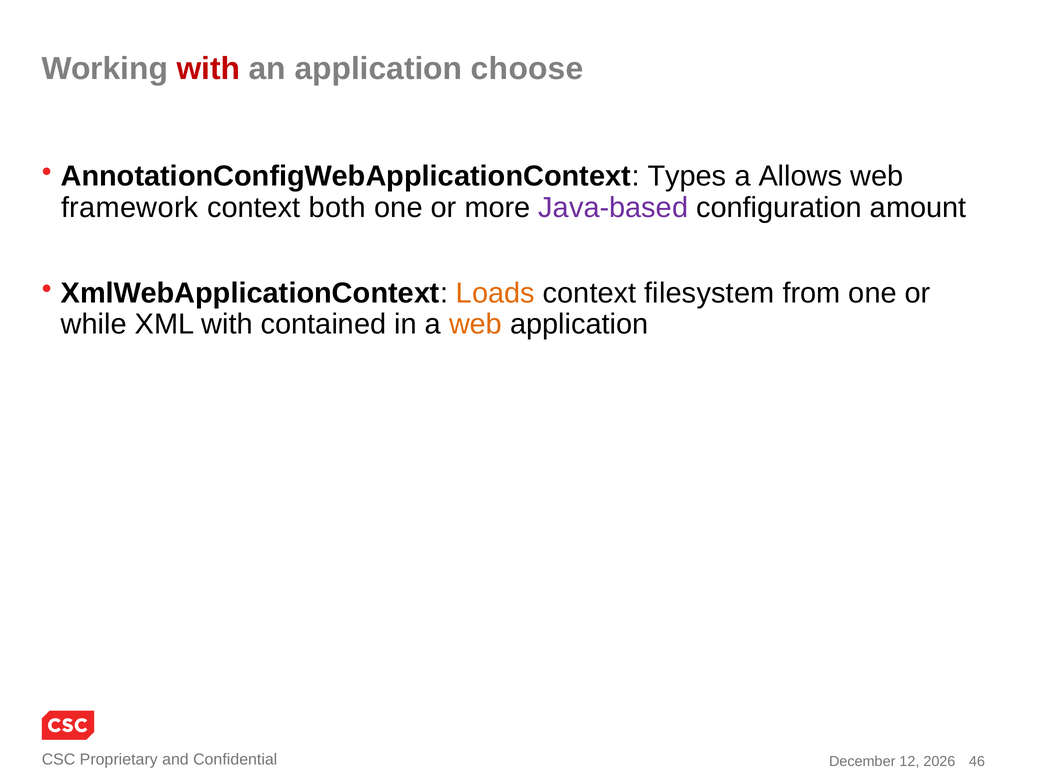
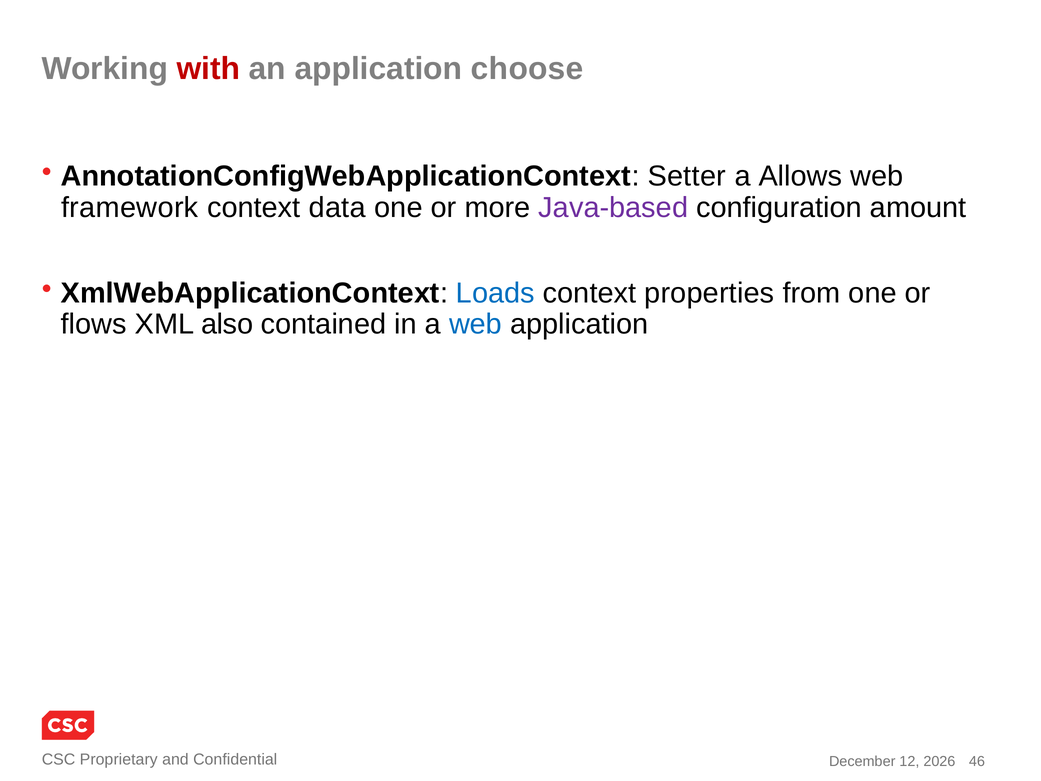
Types: Types -> Setter
both: both -> data
Loads colour: orange -> blue
filesystem: filesystem -> properties
while: while -> flows
XML with: with -> also
web at (476, 324) colour: orange -> blue
